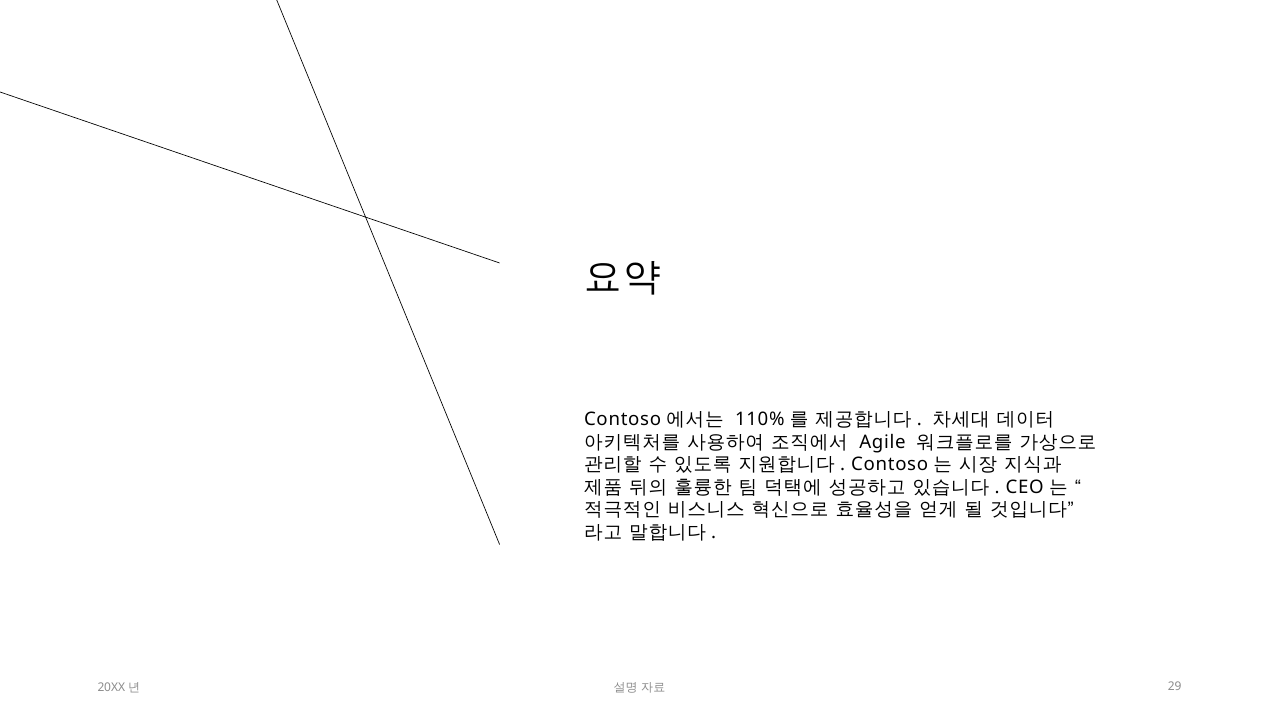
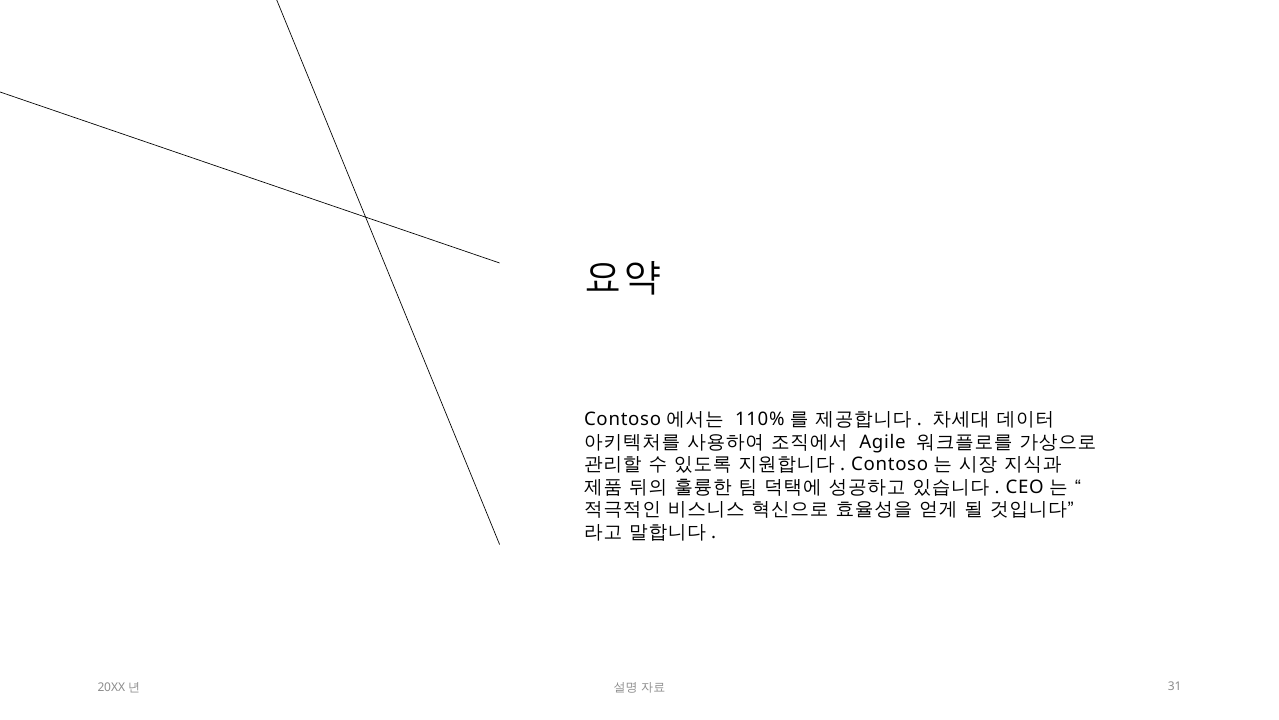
29: 29 -> 31
